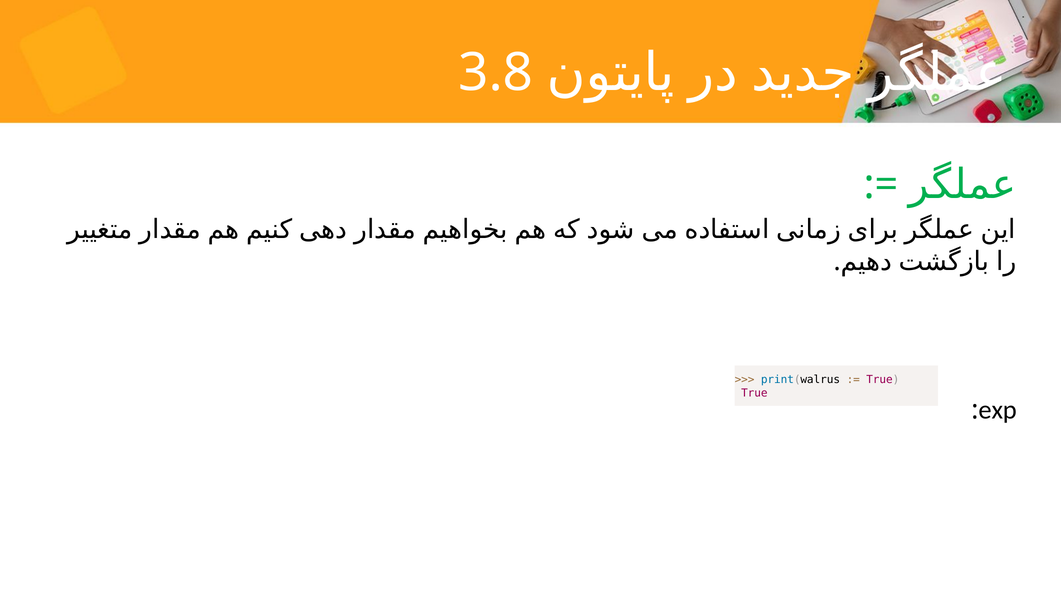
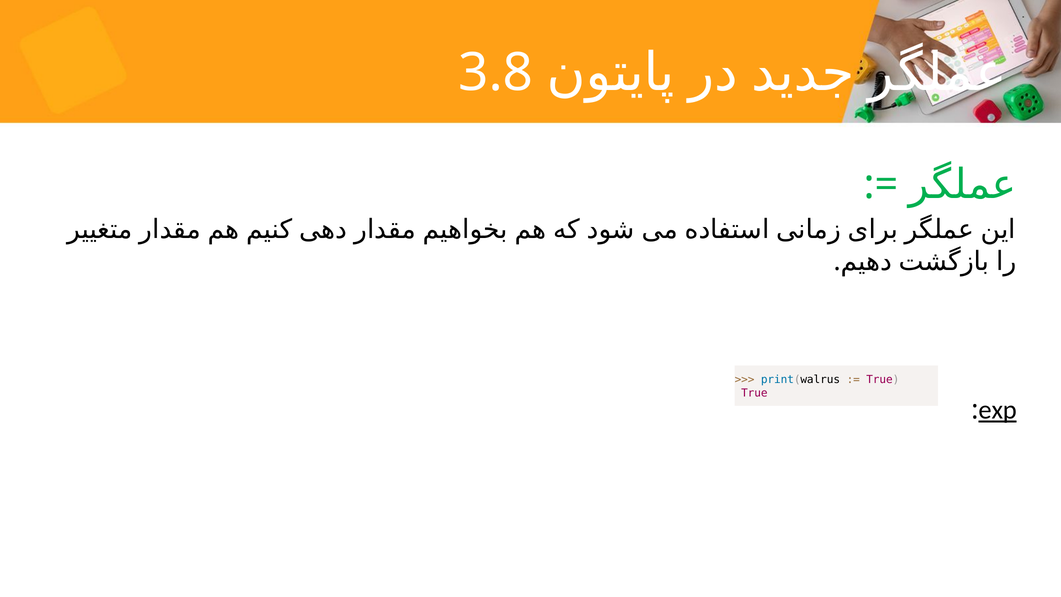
exp underline: none -> present
